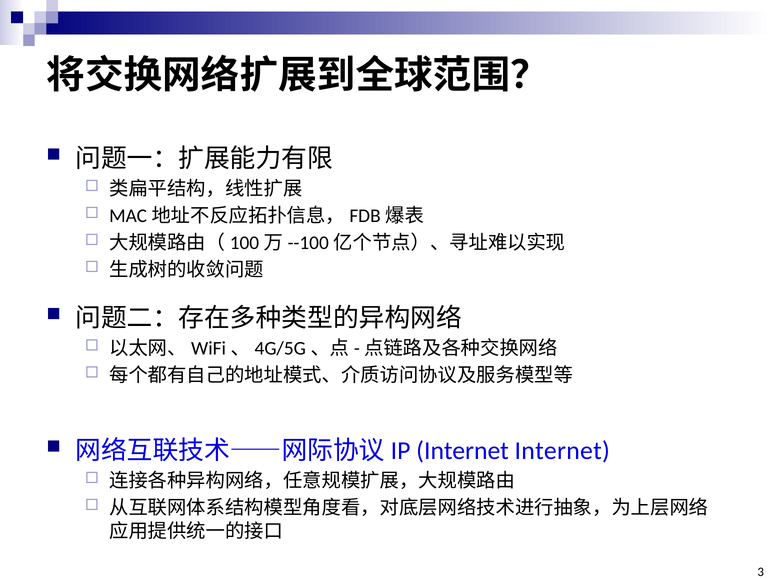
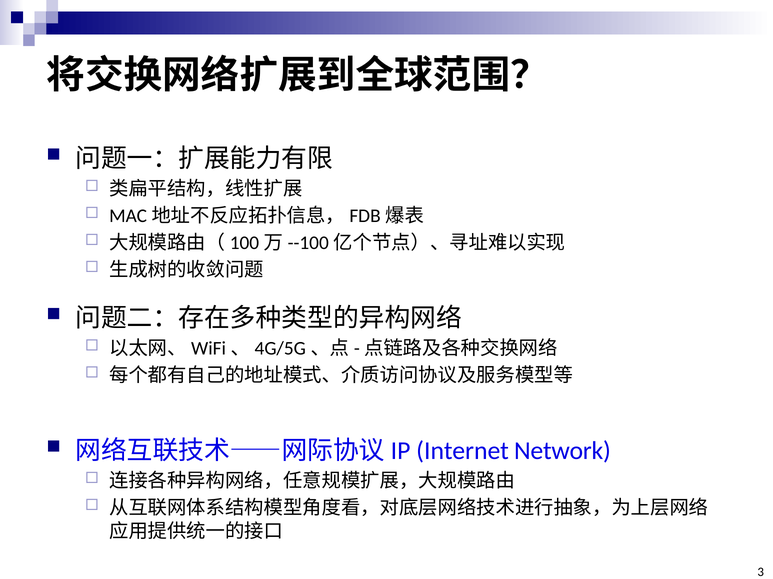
Internet Internet: Internet -> Network
